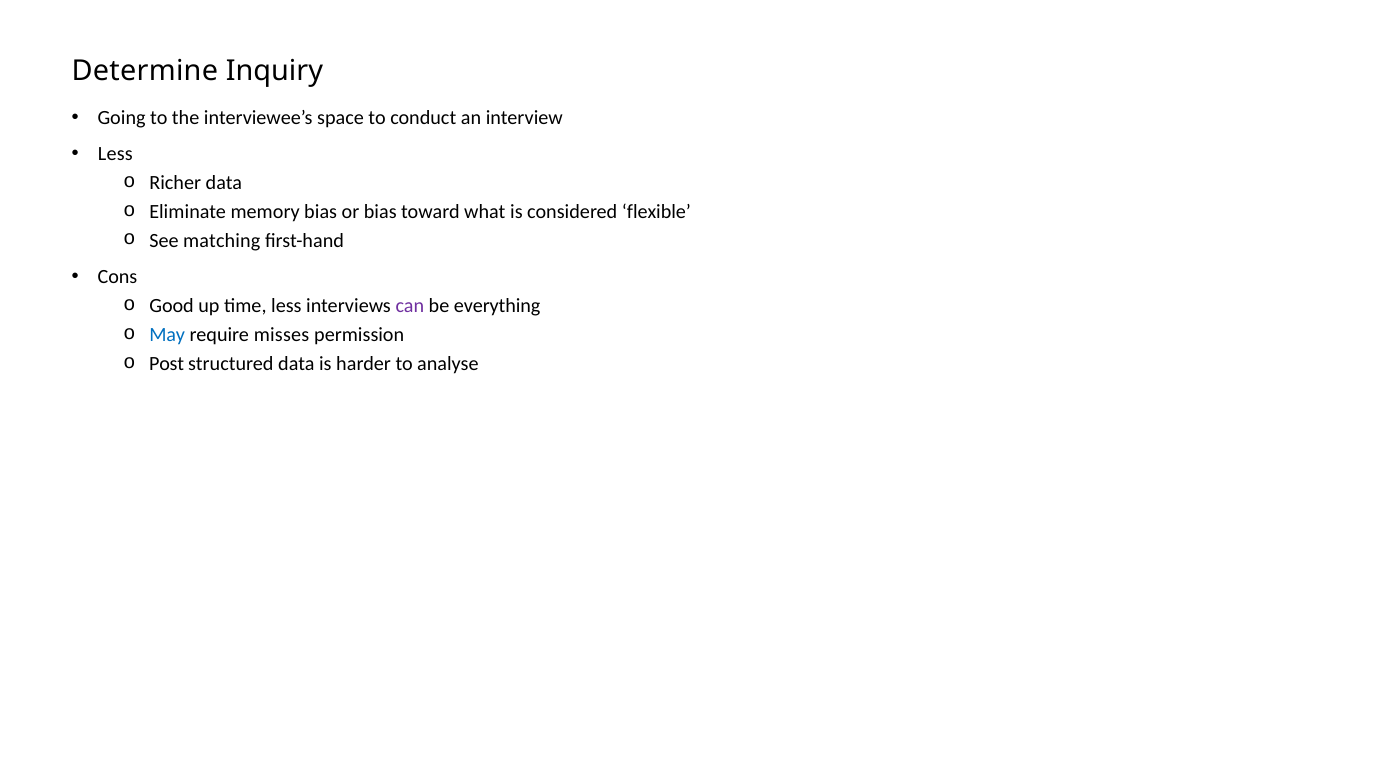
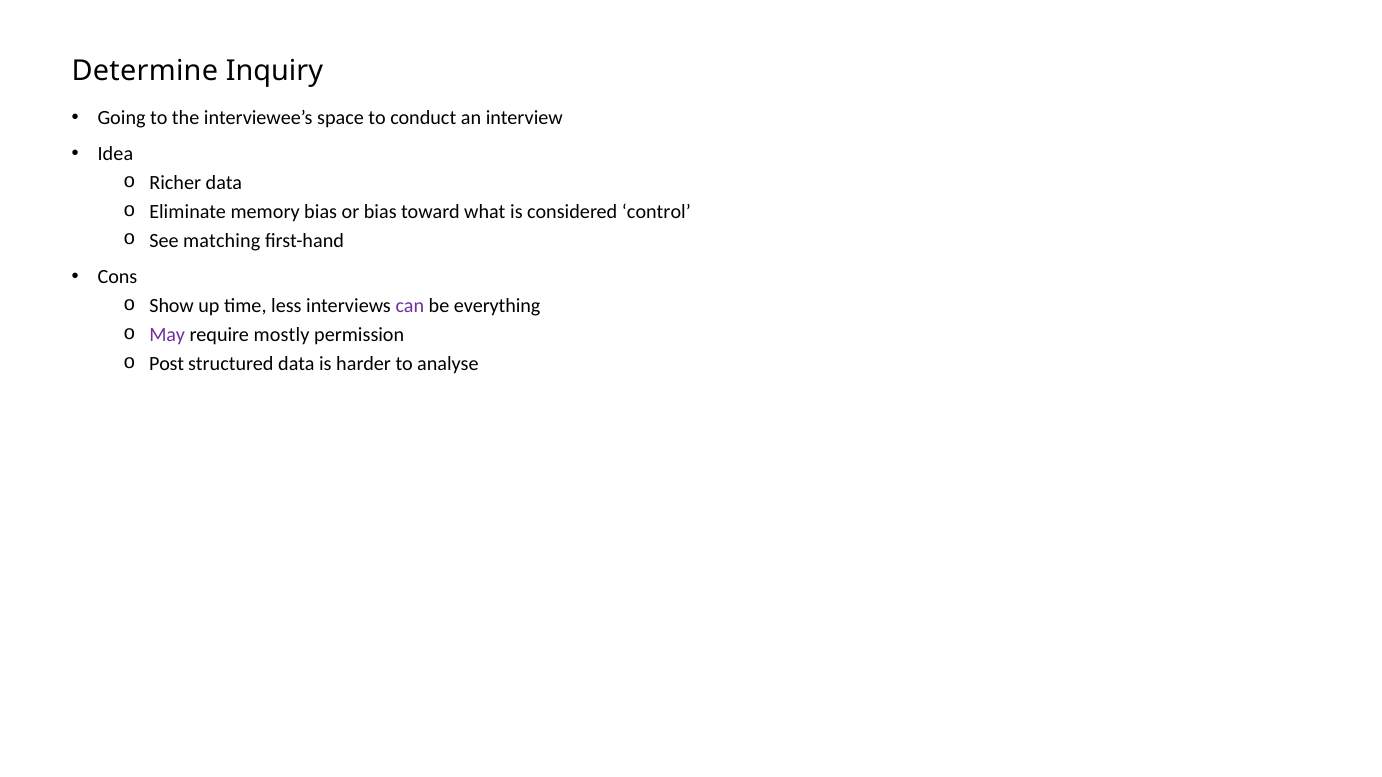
Less at (115, 154): Less -> Idea
flexible: flexible -> control
Good: Good -> Show
May colour: blue -> purple
misses: misses -> mostly
